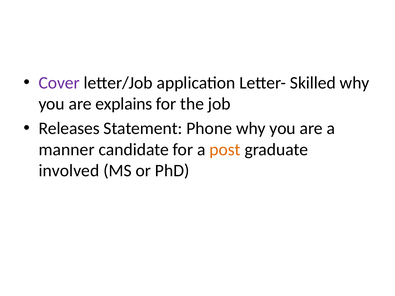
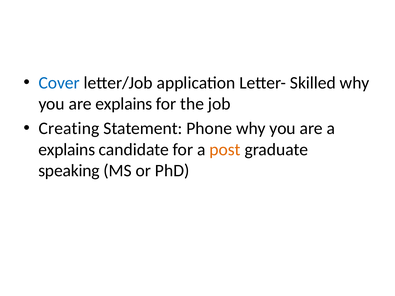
Cover colour: purple -> blue
Releases: Releases -> Creating
manner at (67, 150): manner -> explains
involved: involved -> speaking
